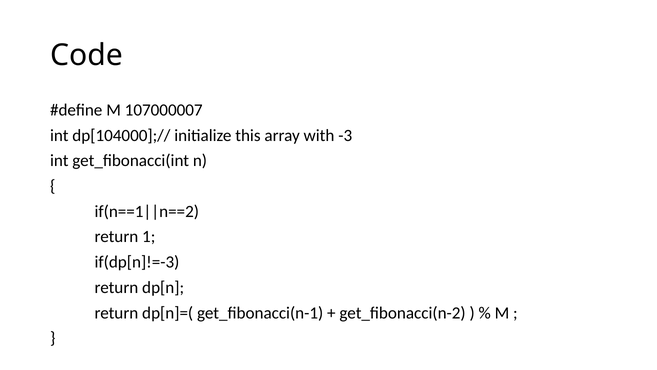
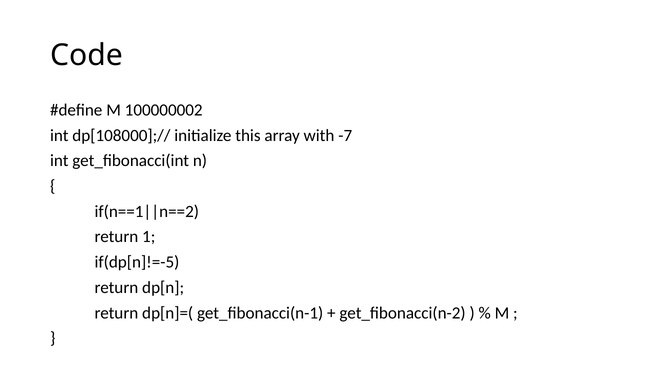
107000007: 107000007 -> 100000002
dp[104000];//: dp[104000];// -> dp[108000];//
-3: -3 -> -7
if(dp[n]!=-3: if(dp[n]!=-3 -> if(dp[n]!=-5
